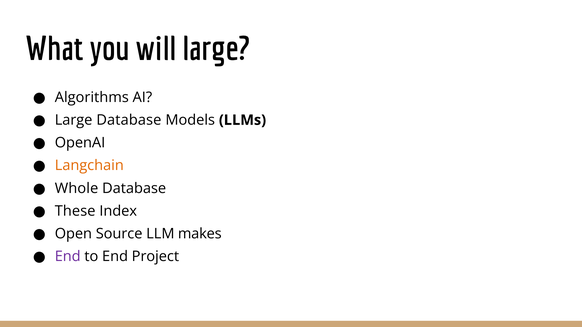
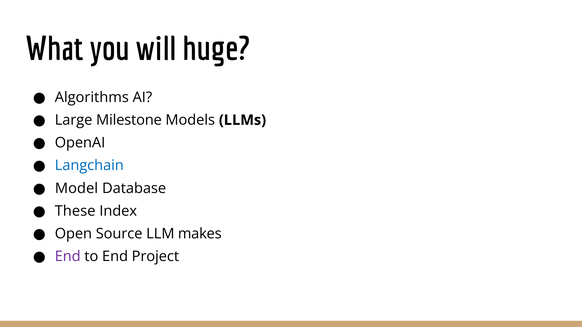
will large: large -> huge
Large Database: Database -> Milestone
Langchain colour: orange -> blue
Whole: Whole -> Model
